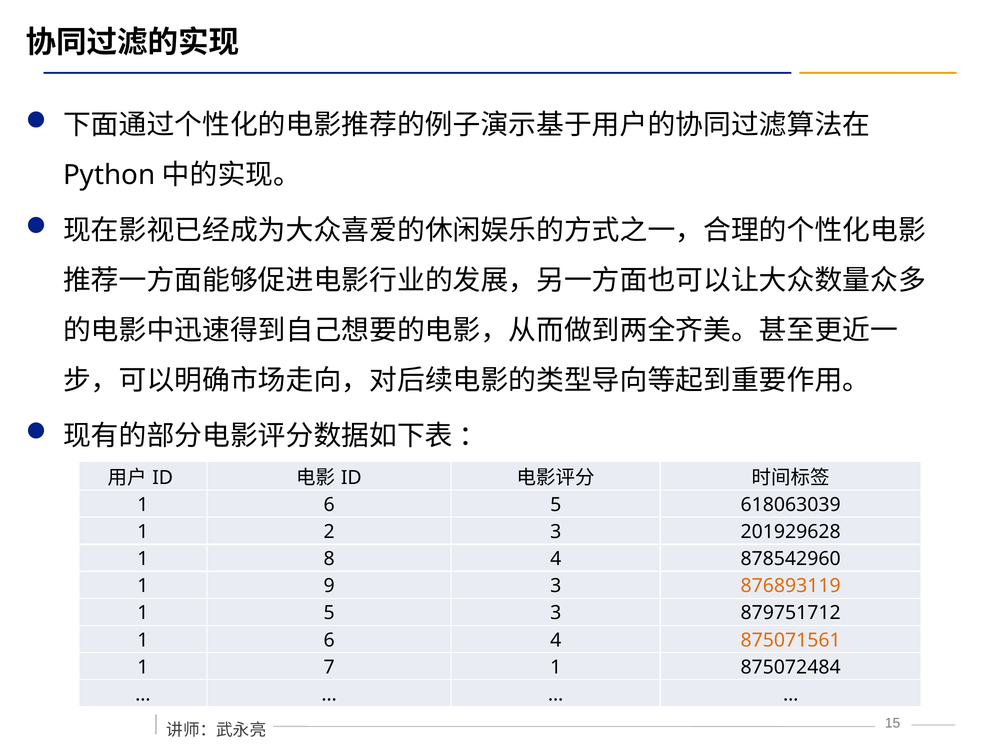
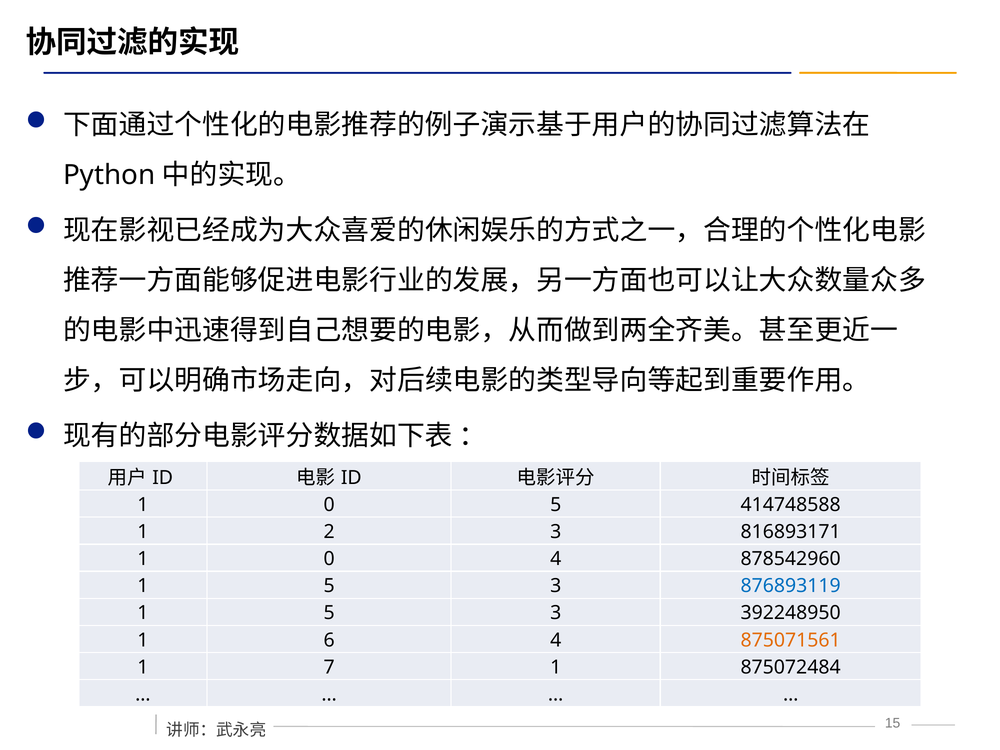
6 at (329, 505): 6 -> 0
618063039: 618063039 -> 414748588
201929628: 201929628 -> 816893171
8 at (329, 559): 8 -> 0
9 at (329, 586): 9 -> 5
876893119 colour: orange -> blue
879751712: 879751712 -> 392248950
